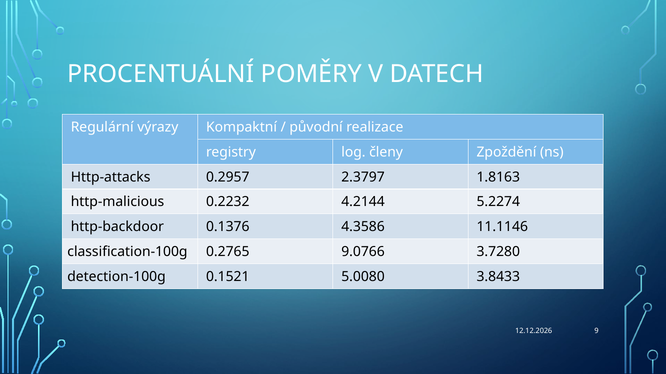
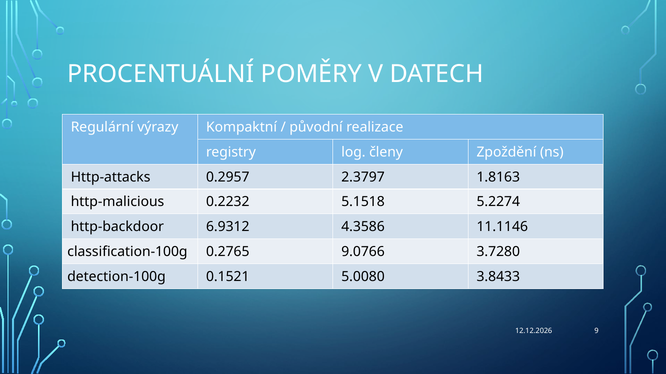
4.2144: 4.2144 -> 5.1518
0.1376: 0.1376 -> 6.9312
